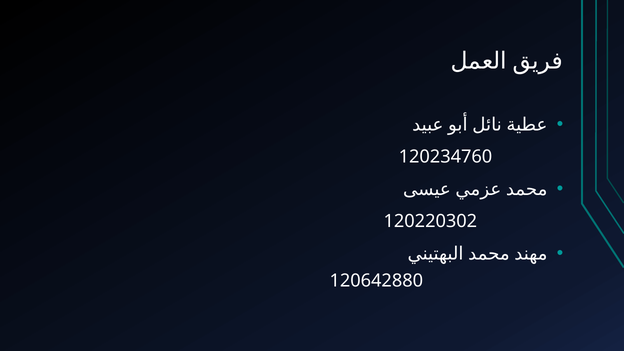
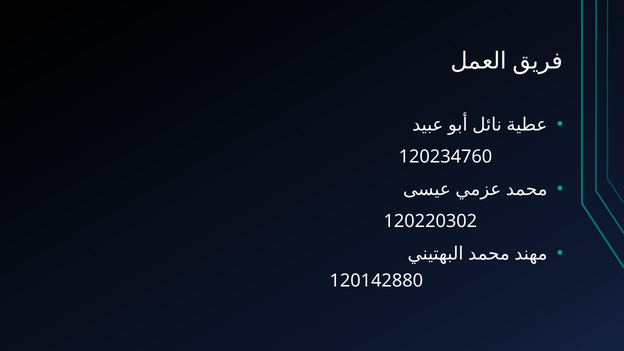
120642880: 120642880 -> 120142880
